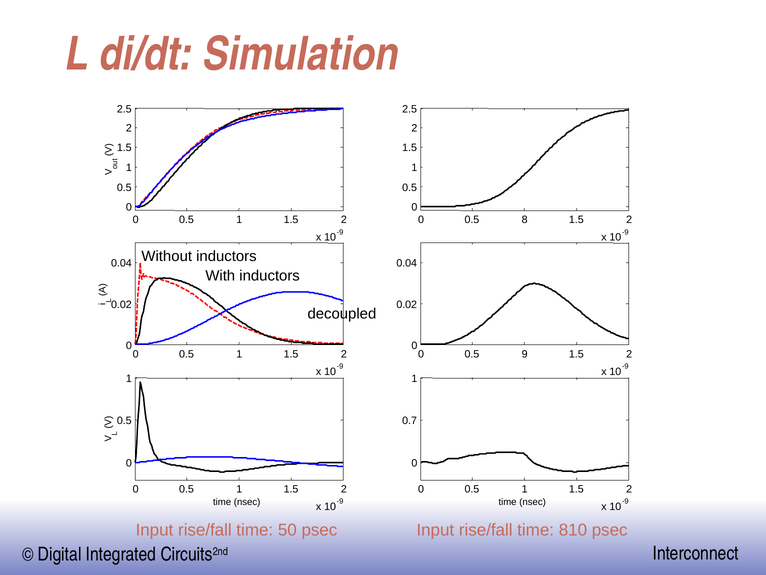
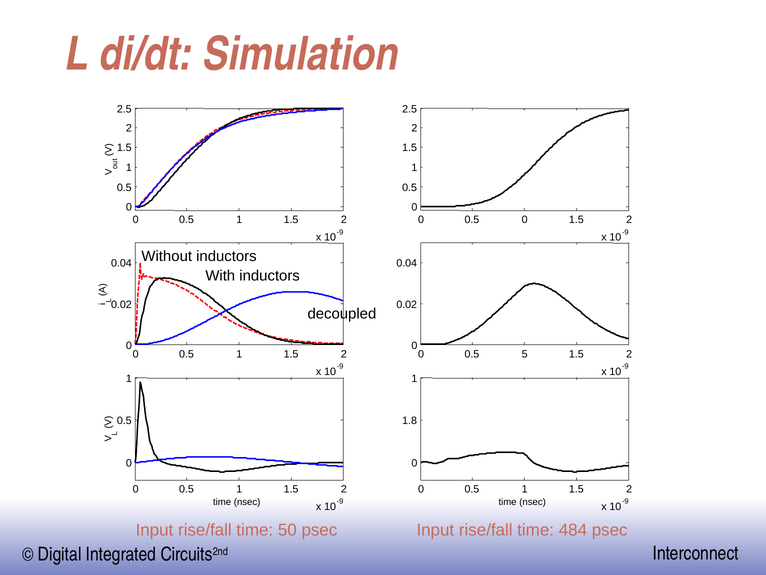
0.5 8: 8 -> 0
9: 9 -> 5
0.7: 0.7 -> 1.8
810: 810 -> 484
